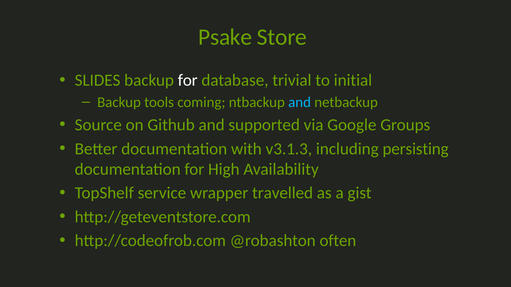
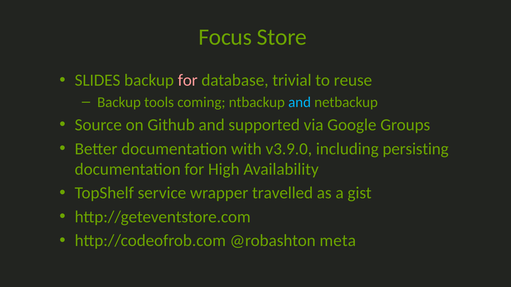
Psake: Psake -> Focus
for at (188, 80) colour: white -> pink
initial: initial -> reuse
v3.1.3: v3.1.3 -> v3.9.0
often: often -> meta
